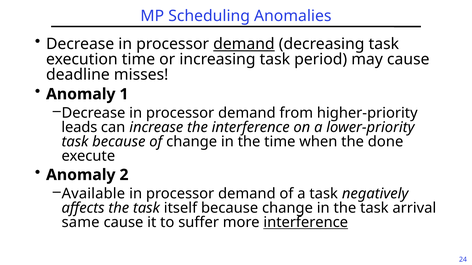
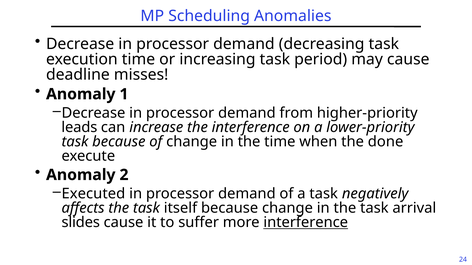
demand at (244, 44) underline: present -> none
Available: Available -> Executed
same: same -> slides
